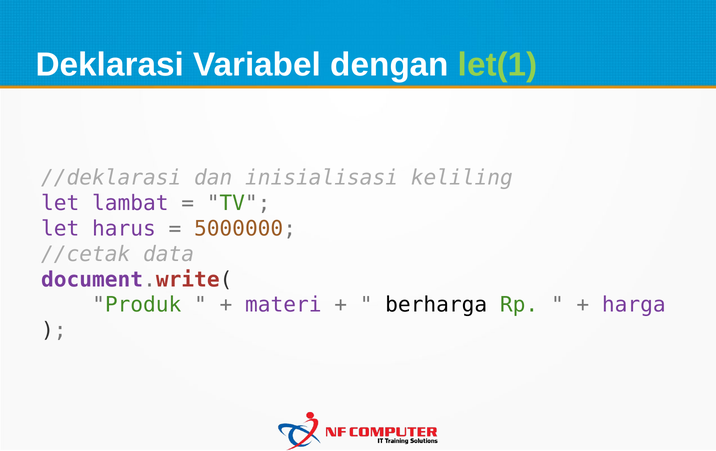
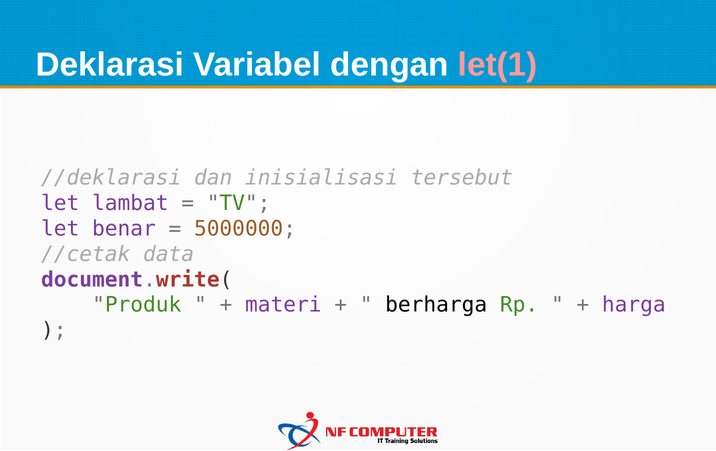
let(1 colour: light green -> pink
keliling: keliling -> tersebut
harus: harus -> benar
